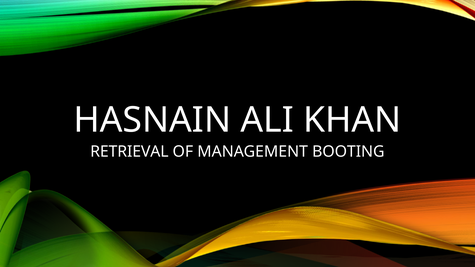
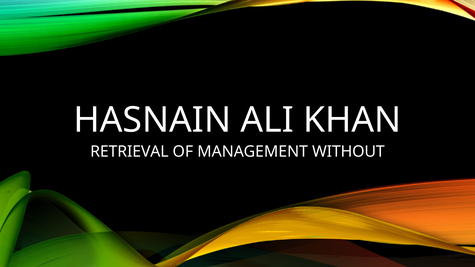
BOOTING: BOOTING -> WITHOUT
